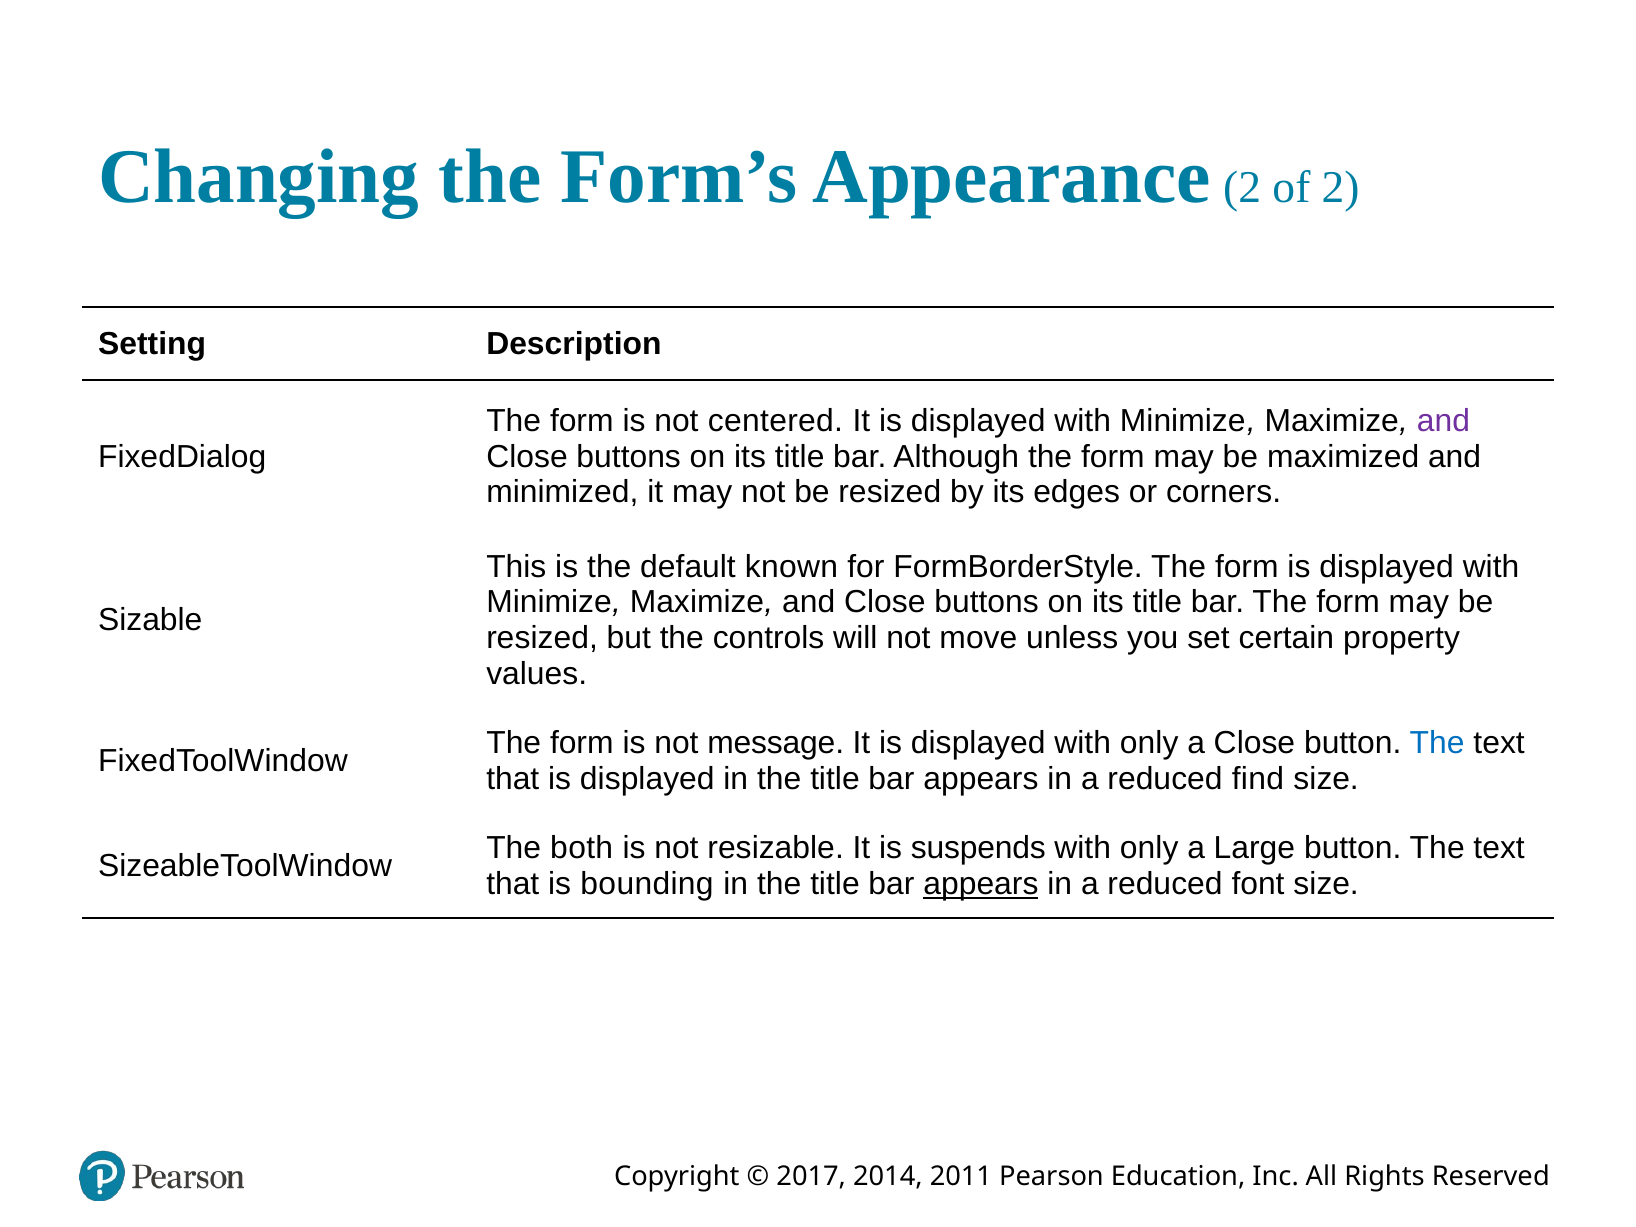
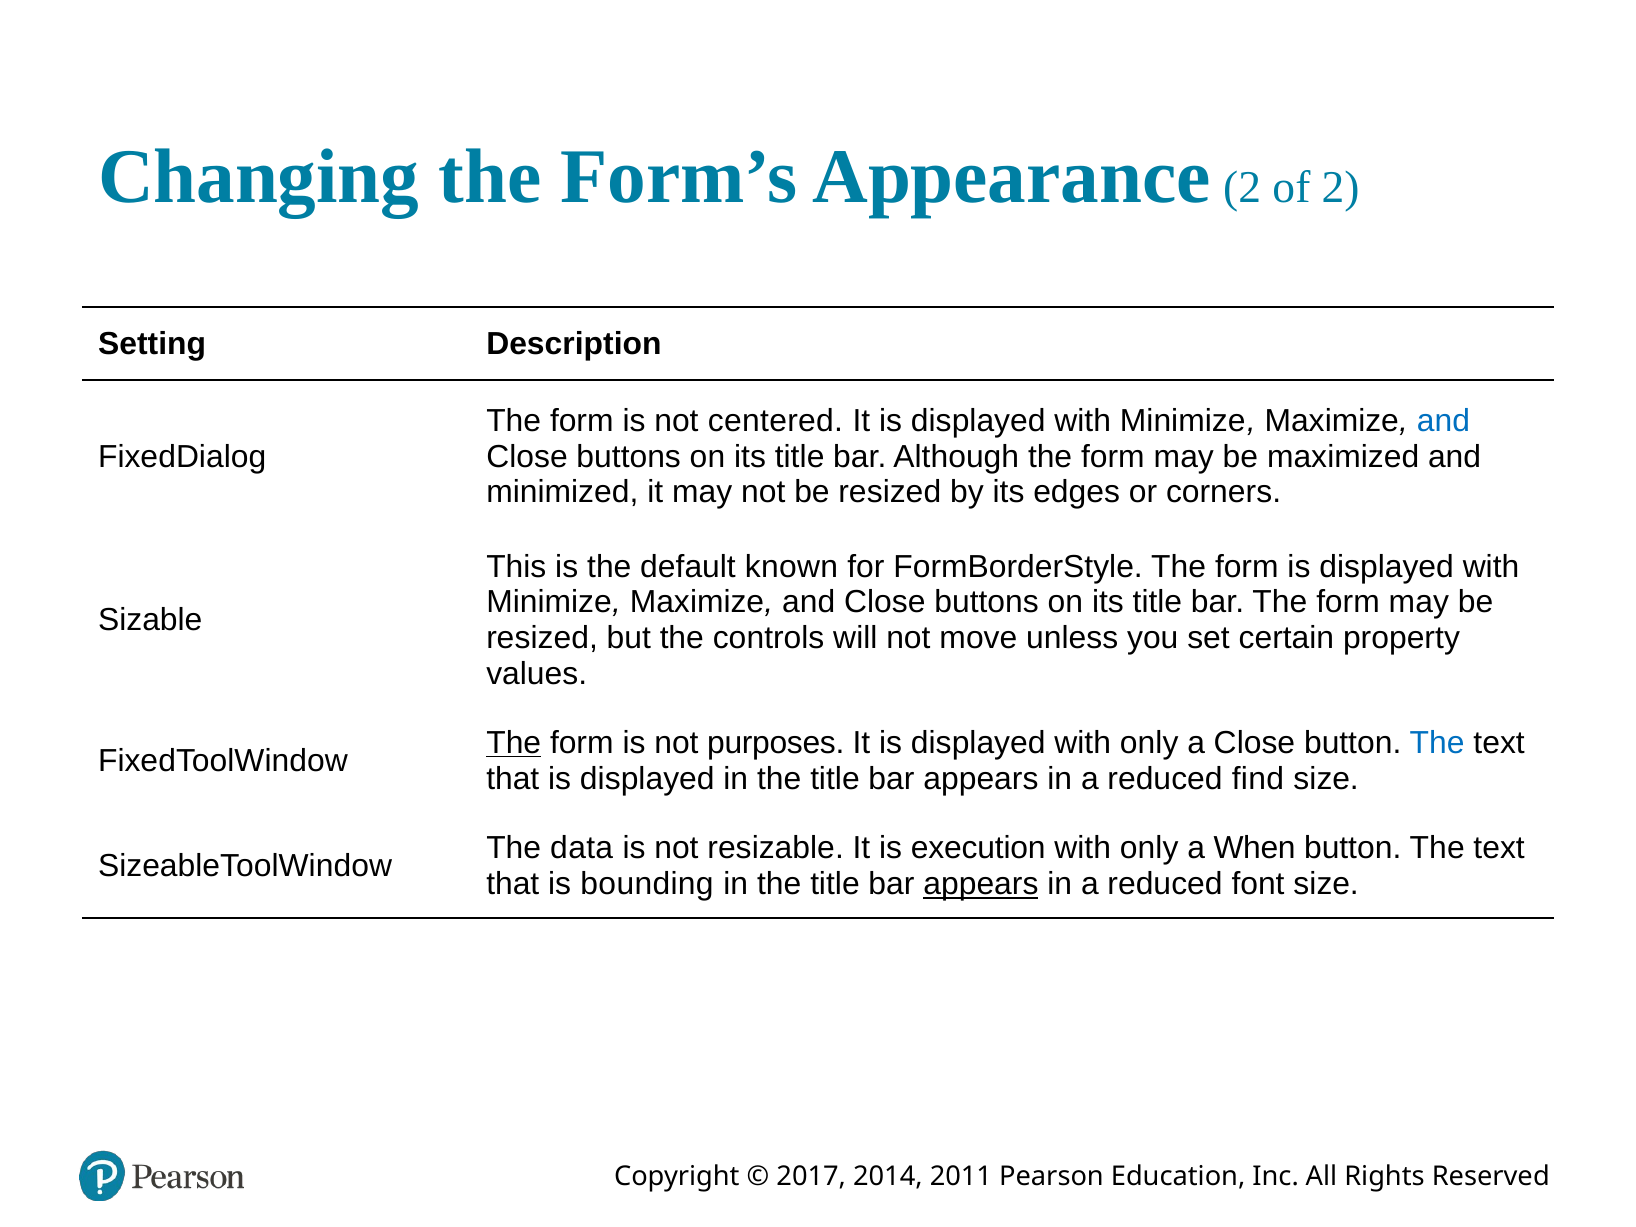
and at (1443, 421) colour: purple -> blue
The at (514, 743) underline: none -> present
message: message -> purposes
both: both -> data
suspends: suspends -> execution
Large: Large -> When
